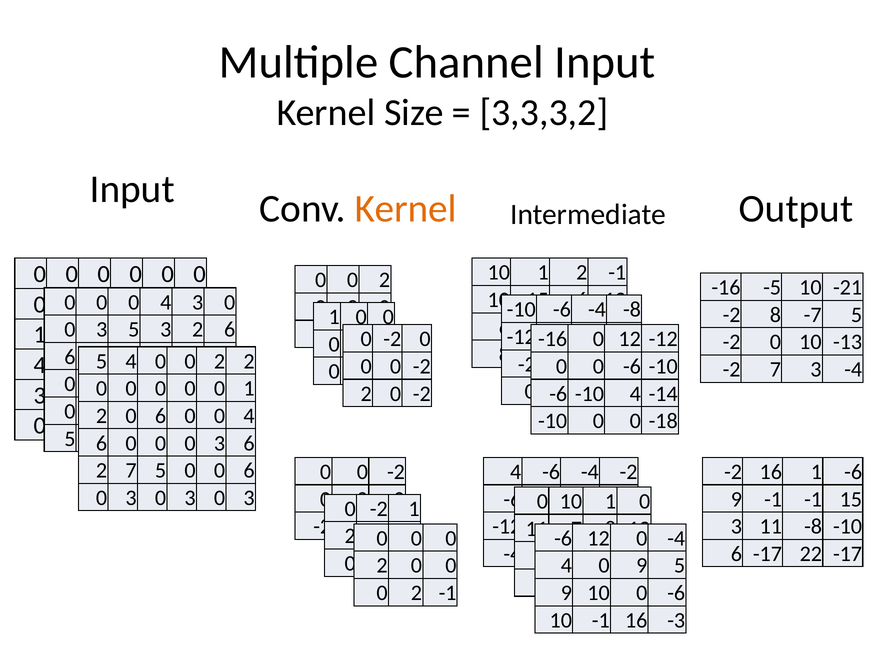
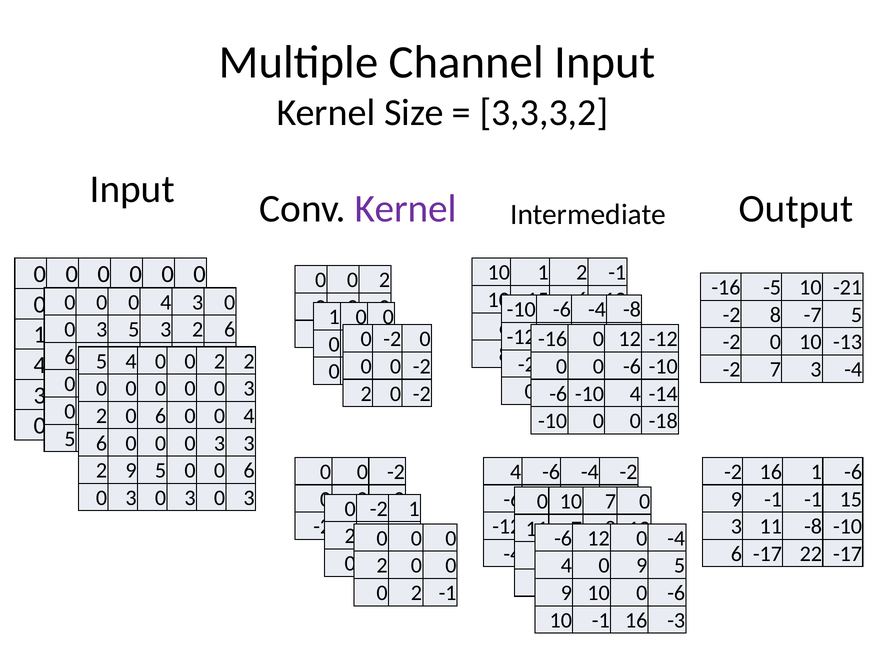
Kernel at (406, 209) colour: orange -> purple
1 at (249, 388): 1 -> 3
6 at (249, 443): 6 -> 3
2 7: 7 -> 9
1 at (611, 501): 1 -> 7
